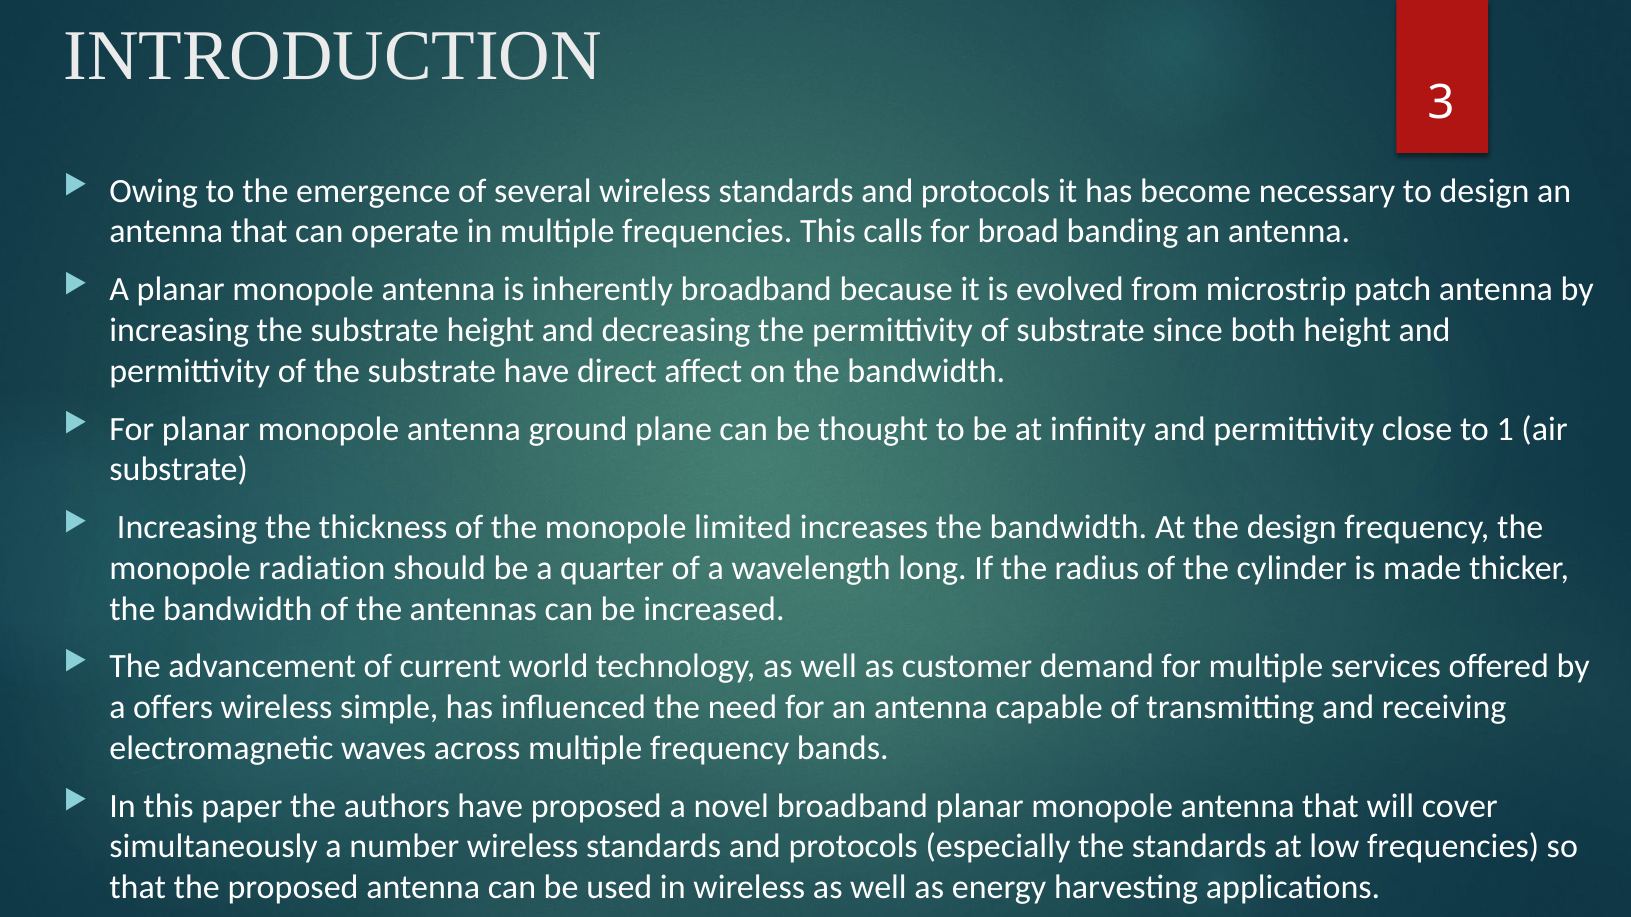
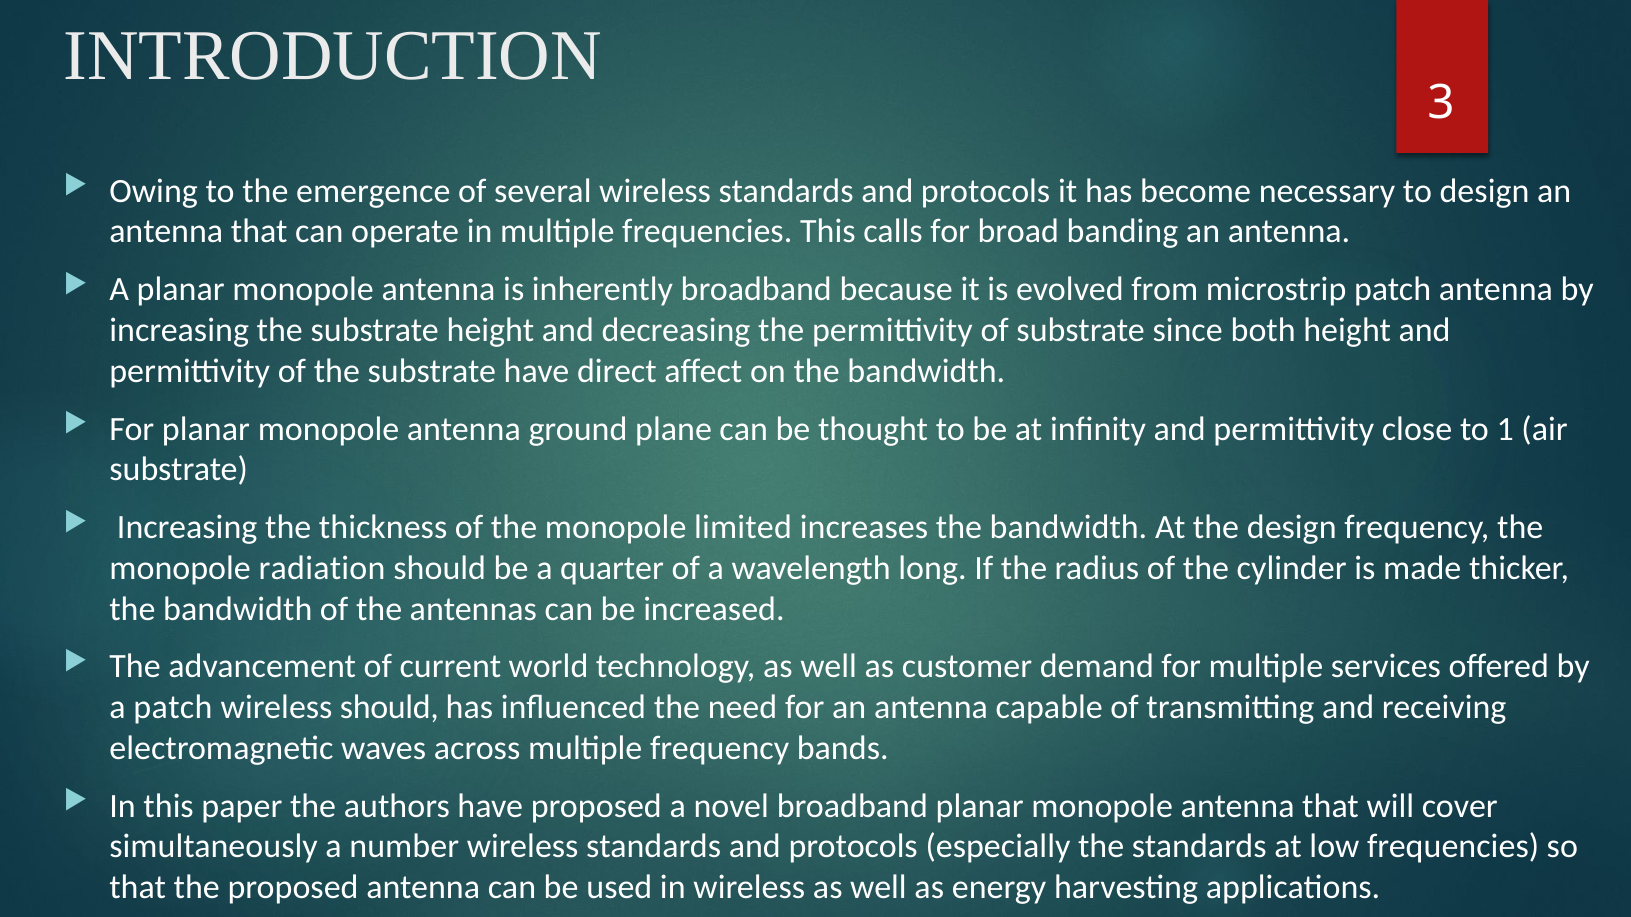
a offers: offers -> patch
wireless simple: simple -> should
